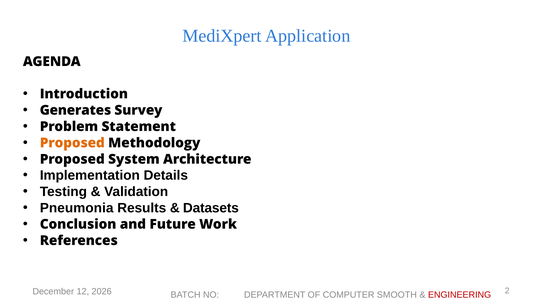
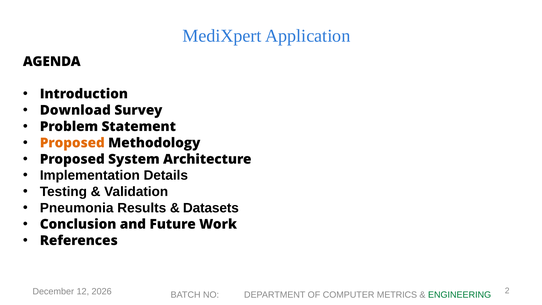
Generates: Generates -> Download
SMOOTH: SMOOTH -> METRICS
ENGINEERING colour: red -> green
